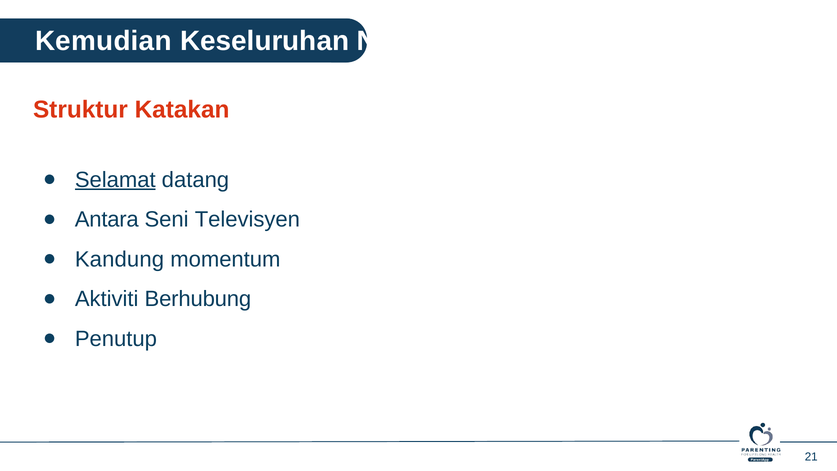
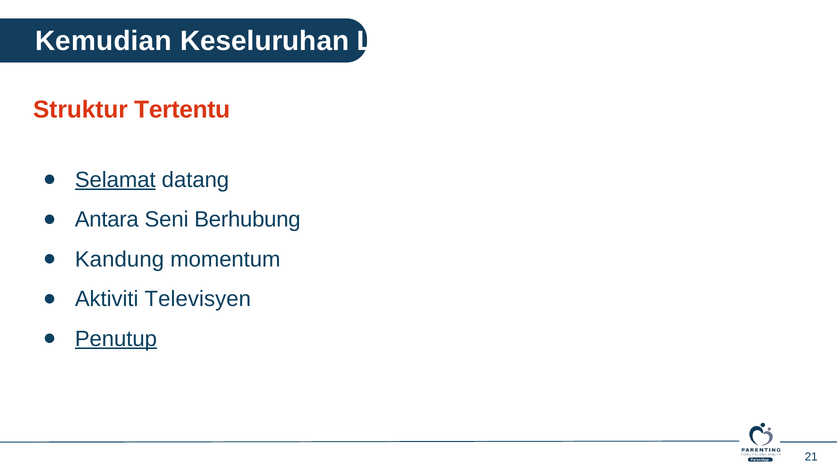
Nilai: Nilai -> Lain
Katakan: Katakan -> Tertentu
Televisyen: Televisyen -> Berhubung
Berhubung: Berhubung -> Televisyen
Penutup underline: none -> present
